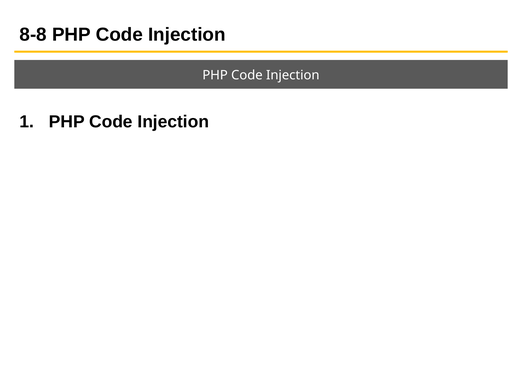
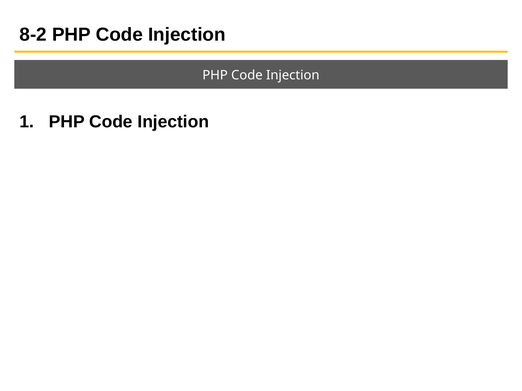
8-8: 8-8 -> 8-2
